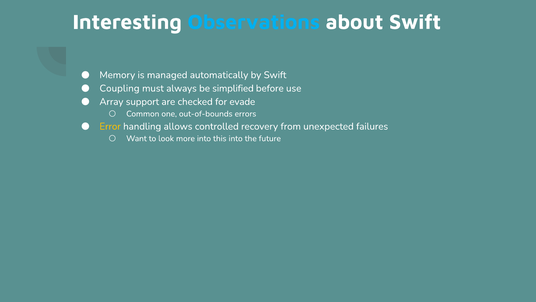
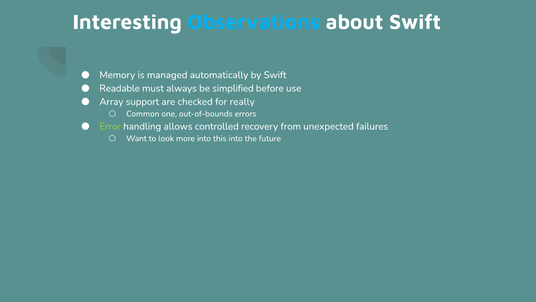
Coupling: Coupling -> Readable
evade: evade -> really
Error colour: yellow -> light green
